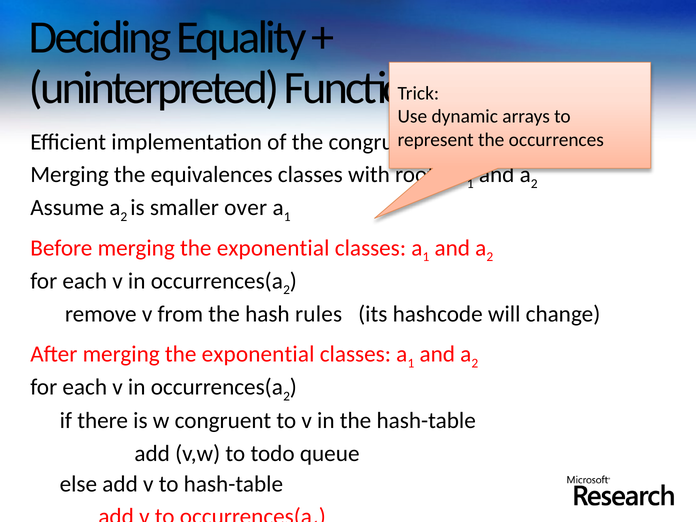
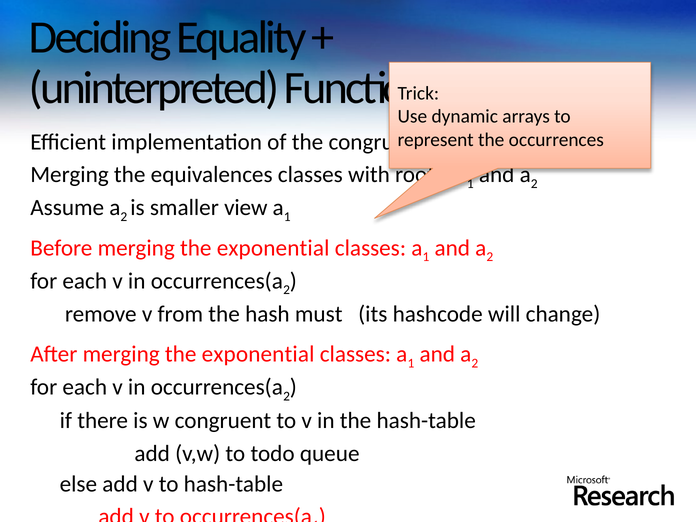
over: over -> view
rules: rules -> must
